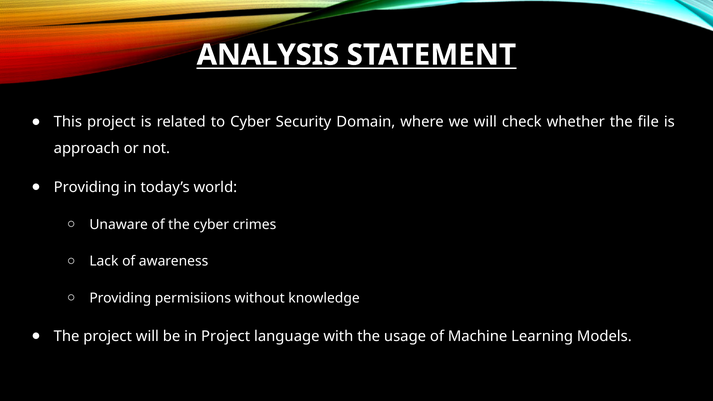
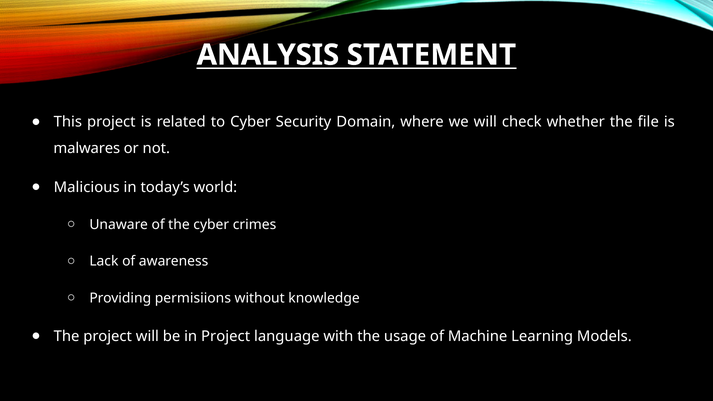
approach: approach -> malwares
Providing at (87, 187): Providing -> Malicious
